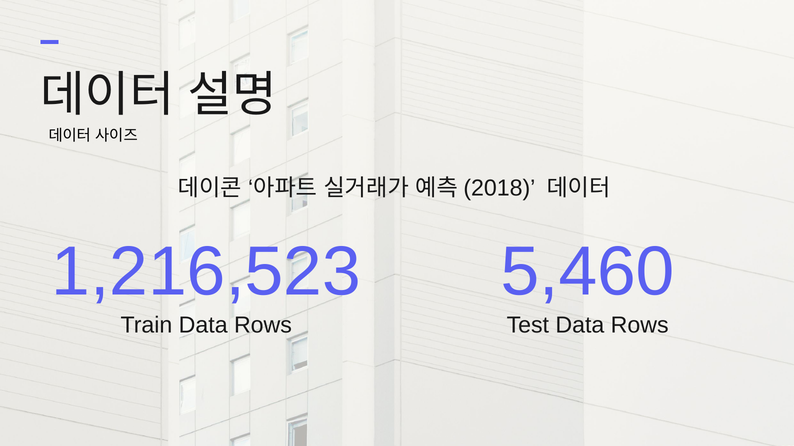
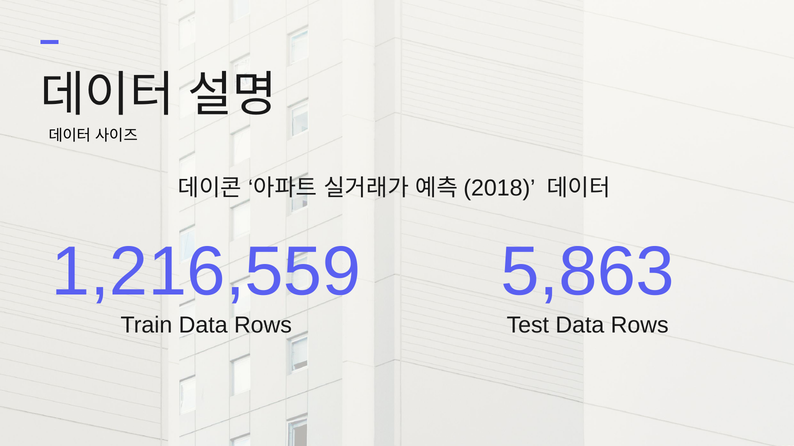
1,216,523: 1,216,523 -> 1,216,559
5,460: 5,460 -> 5,863
